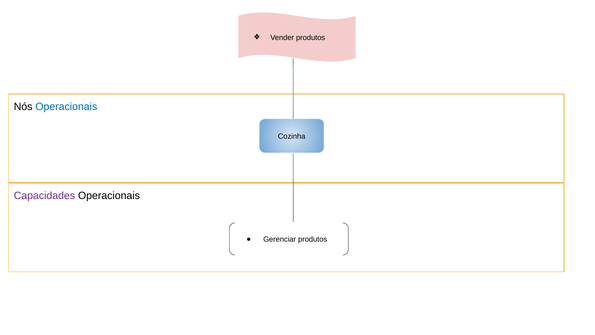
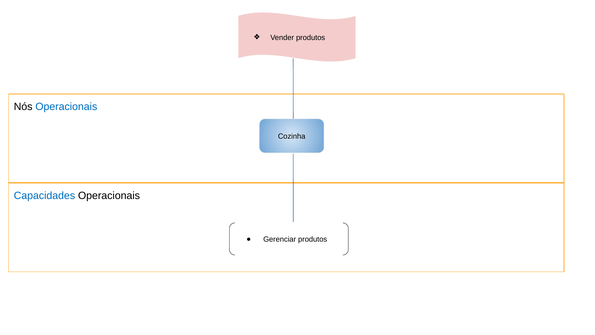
Capacidades colour: purple -> blue
